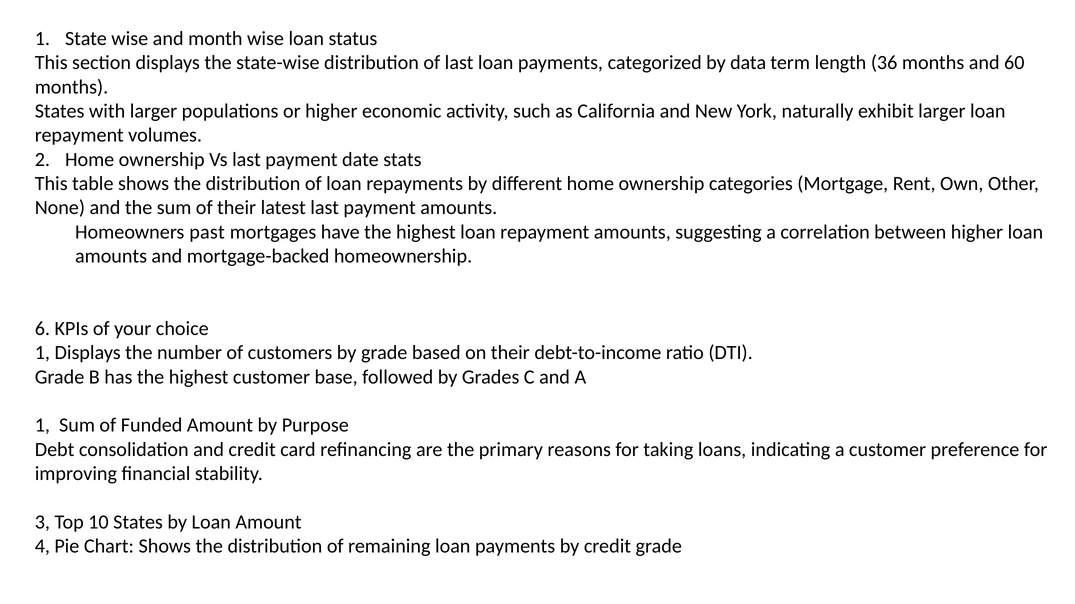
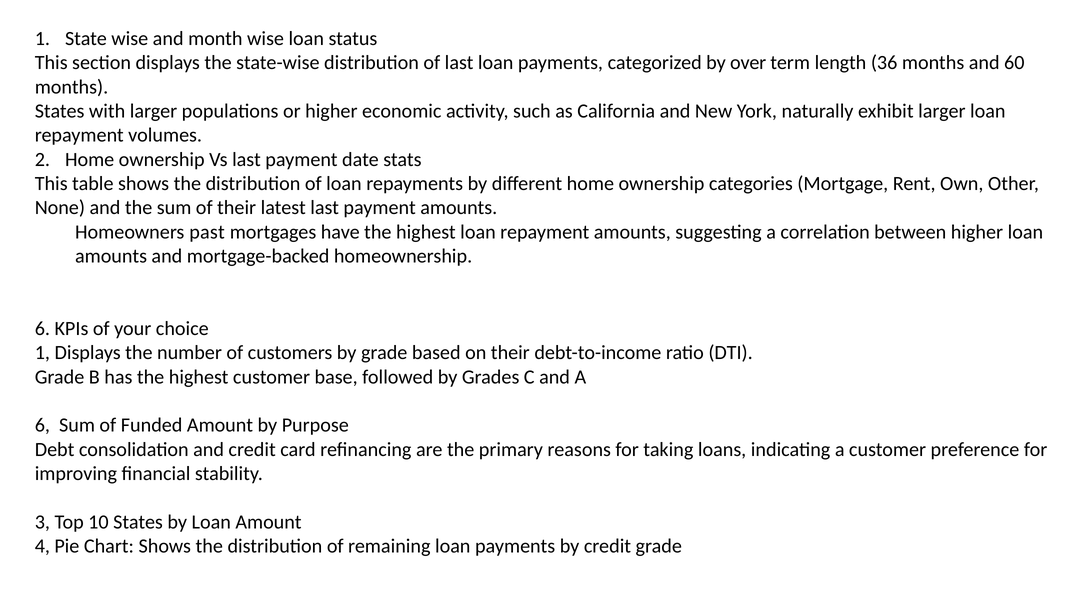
data: data -> over
1 at (42, 426): 1 -> 6
